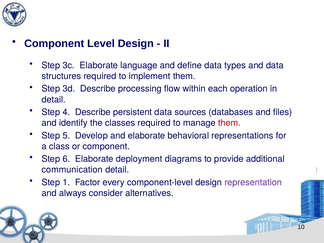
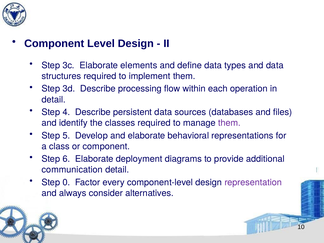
language: language -> elements
them at (229, 123) colour: red -> purple
1: 1 -> 0
